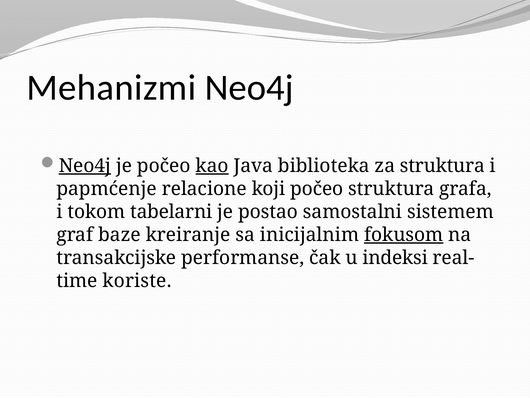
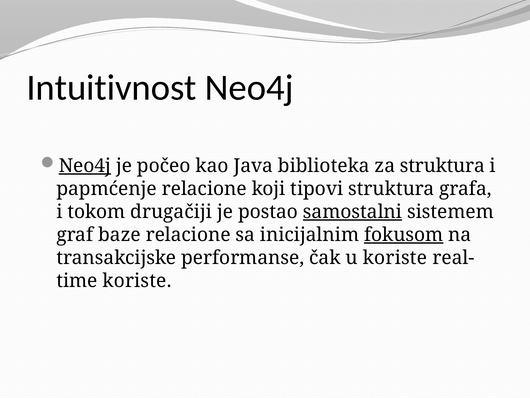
Mehanizmi: Mehanizmi -> Intuitivnost
kao underline: present -> none
koji počeo: počeo -> tipovi
tabelarni: tabelarni -> drugačiji
samostalni underline: none -> present
baze kreiranje: kreiranje -> relacione
u indeksi: indeksi -> koriste
